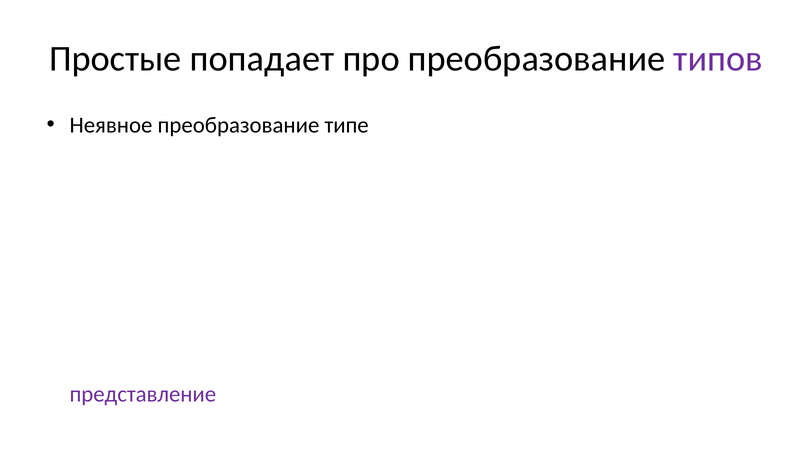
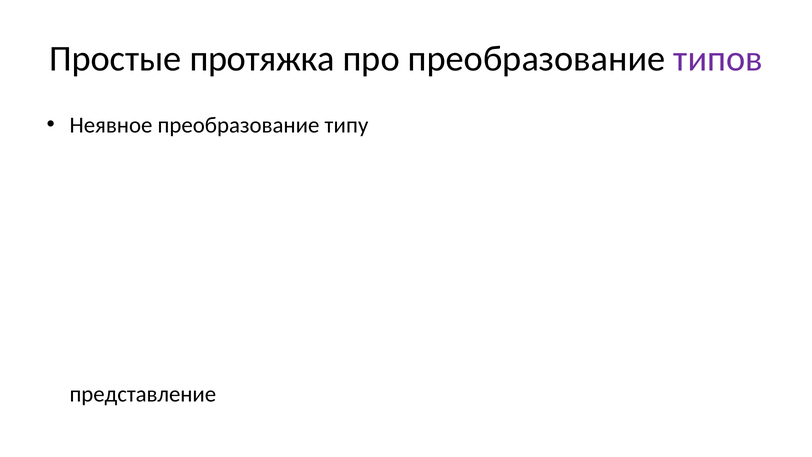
попадает: попадает -> протяжка
преобразование типе: типе -> типу
представление colour: purple -> black
